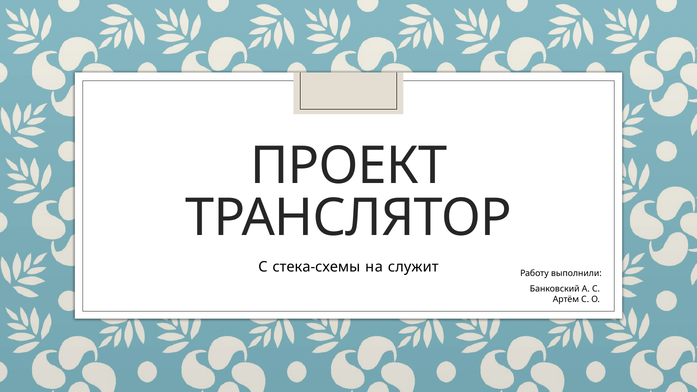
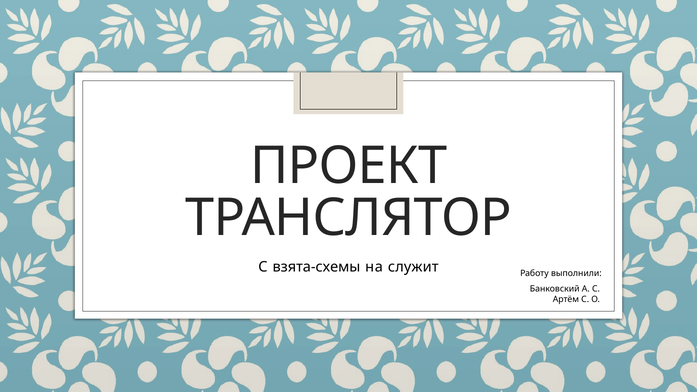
стека-схемы: стека-схемы -> взята-схемы
